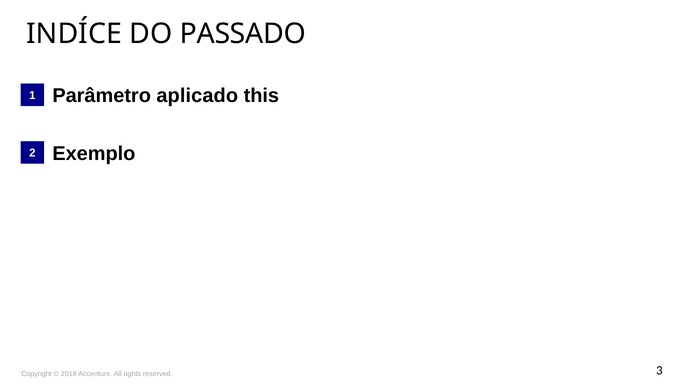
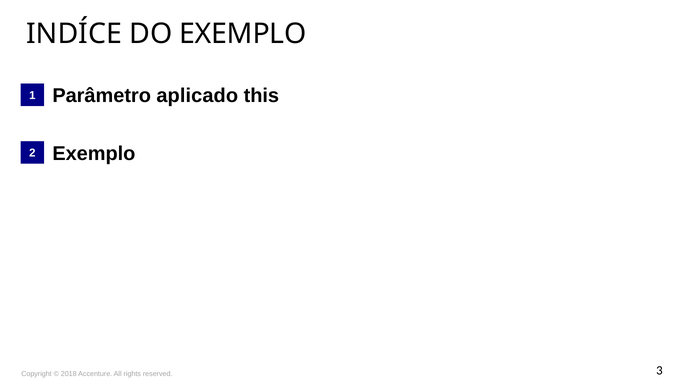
DO PASSADO: PASSADO -> EXEMPLO
